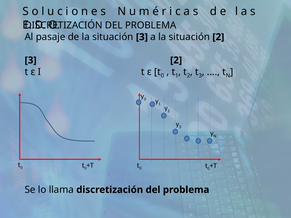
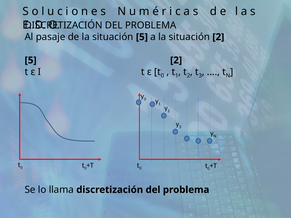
situación 3: 3 -> 5
3 at (31, 60): 3 -> 5
